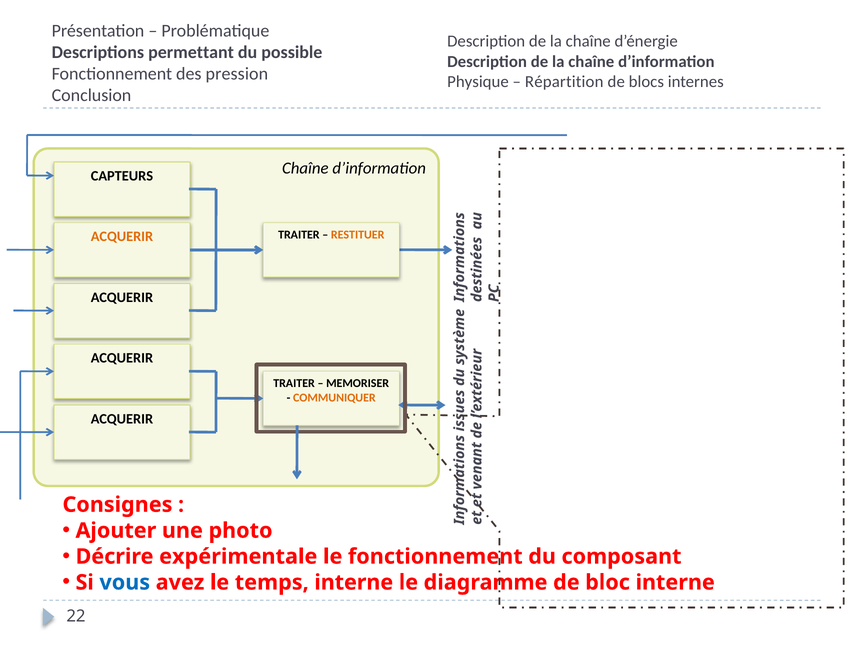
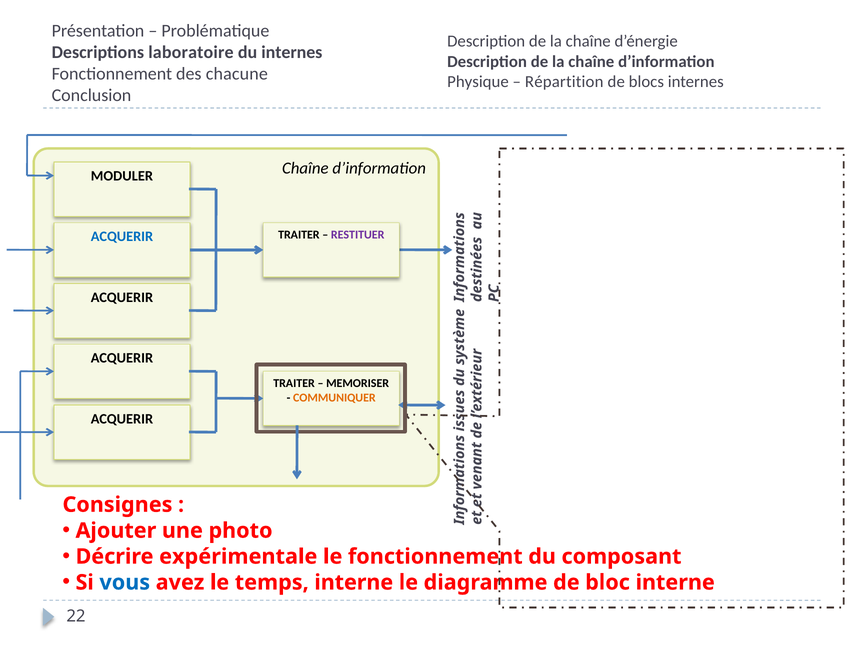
permettant: permettant -> laboratoire
du possible: possible -> internes
pression: pression -> chacune
CAPTEURS: CAPTEURS -> MODULER
RESTITUER colour: orange -> purple
ACQUERIR at (122, 237) colour: orange -> blue
